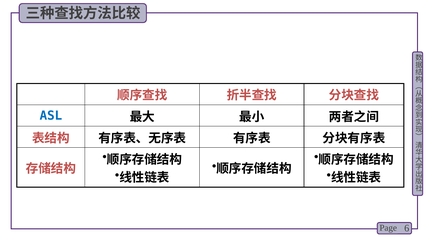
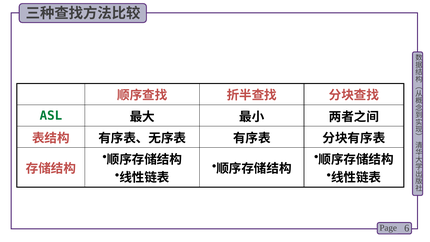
ASL colour: blue -> green
